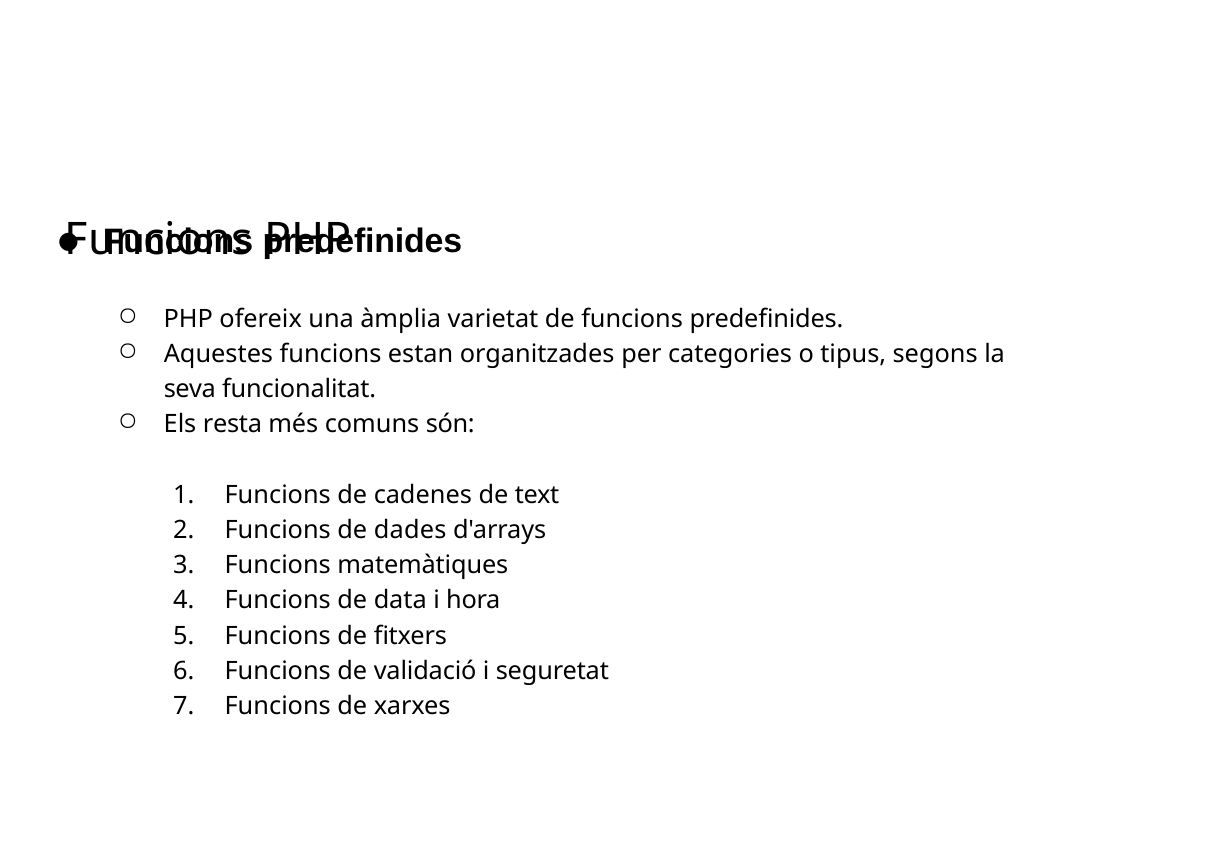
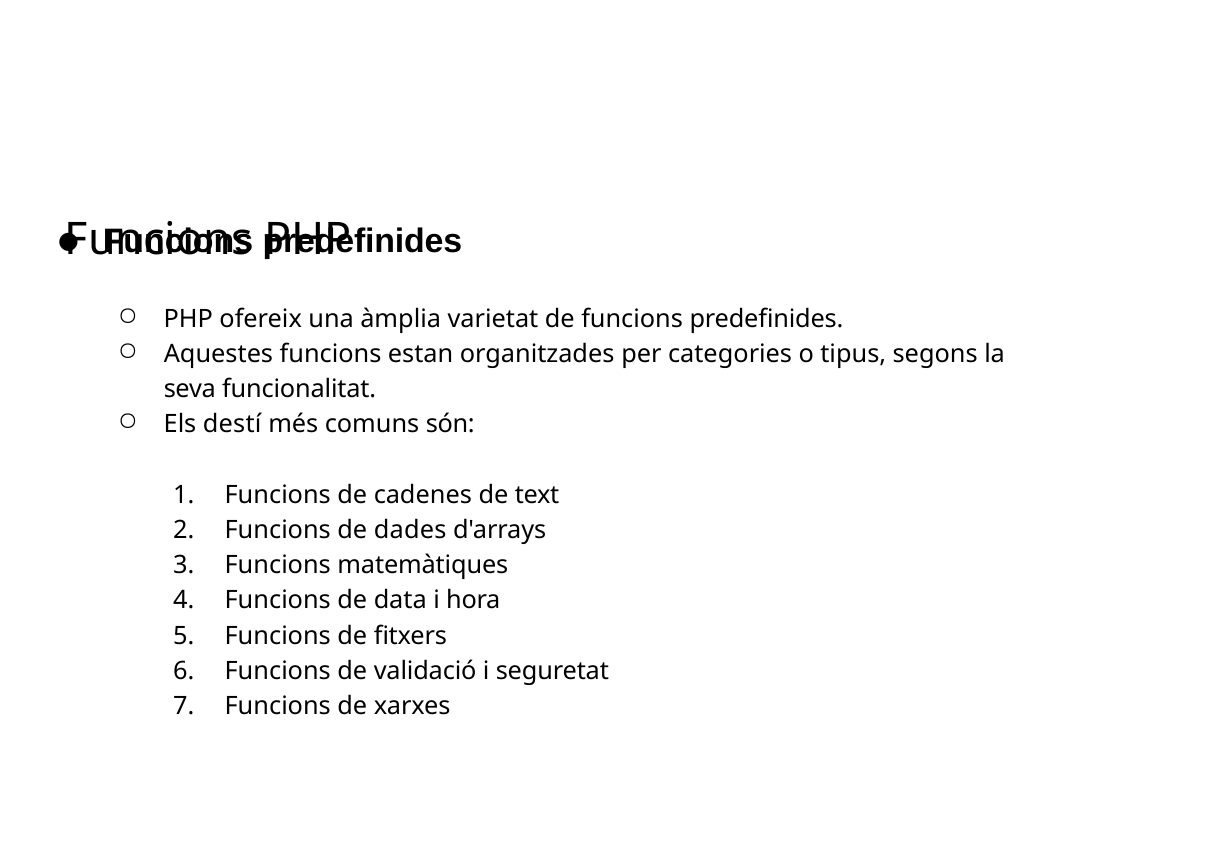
resta: resta -> destí
